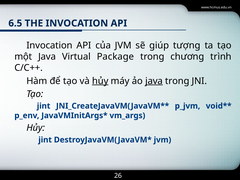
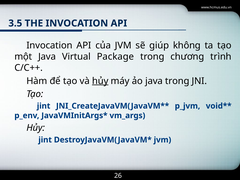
6.5: 6.5 -> 3.5
tượng: tượng -> không
java at (154, 81) underline: present -> none
